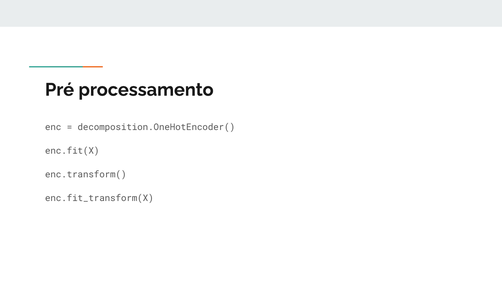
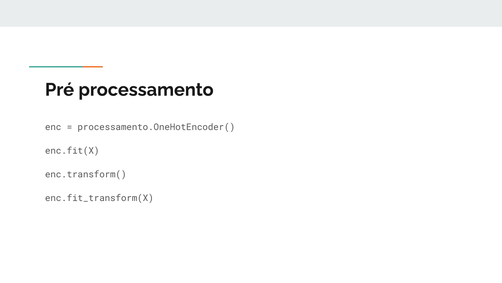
decomposition.OneHotEncoder(: decomposition.OneHotEncoder( -> processamento.OneHotEncoder(
